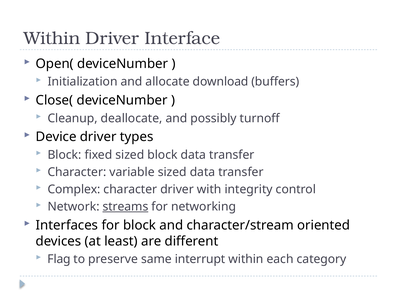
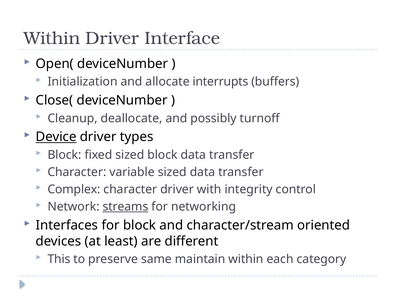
download: download -> interrupts
Device underline: none -> present
Flag: Flag -> This
interrupt: interrupt -> maintain
